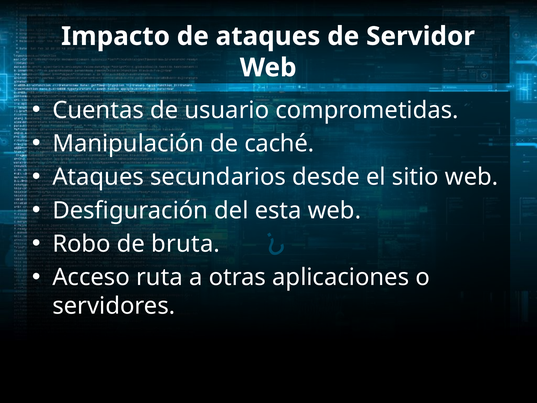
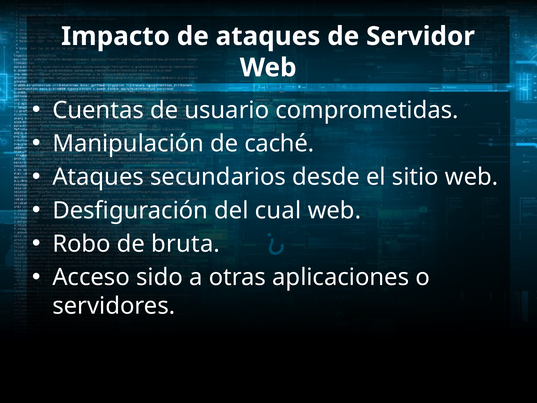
esta: esta -> cual
ruta: ruta -> sido
